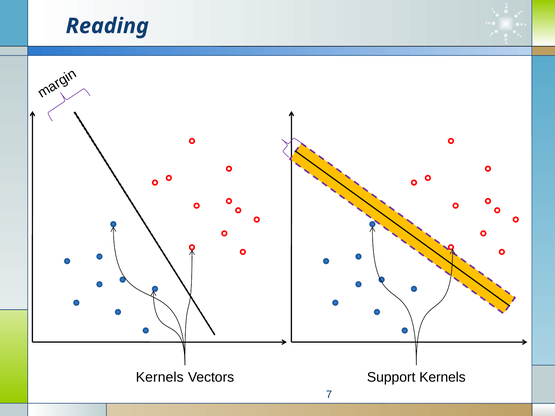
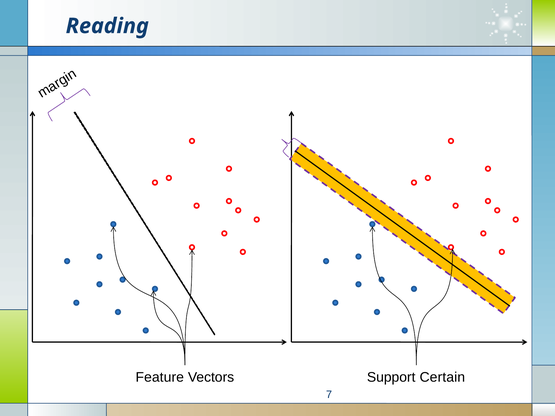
Kernels at (160, 377): Kernels -> Feature
Support Kernels: Kernels -> Certain
